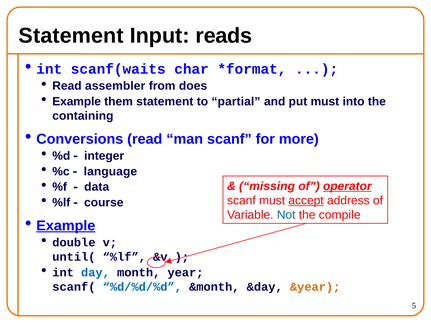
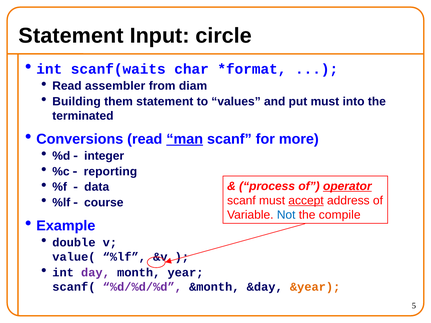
reads: reads -> circle
does: does -> diam
Example at (77, 102): Example -> Building
partial: partial -> values
containing: containing -> terminated
man underline: none -> present
language: language -> reporting
missing: missing -> process
Example at (66, 226) underline: present -> none
until(: until( -> value(
day colour: blue -> purple
%d/%d/%d colour: blue -> purple
